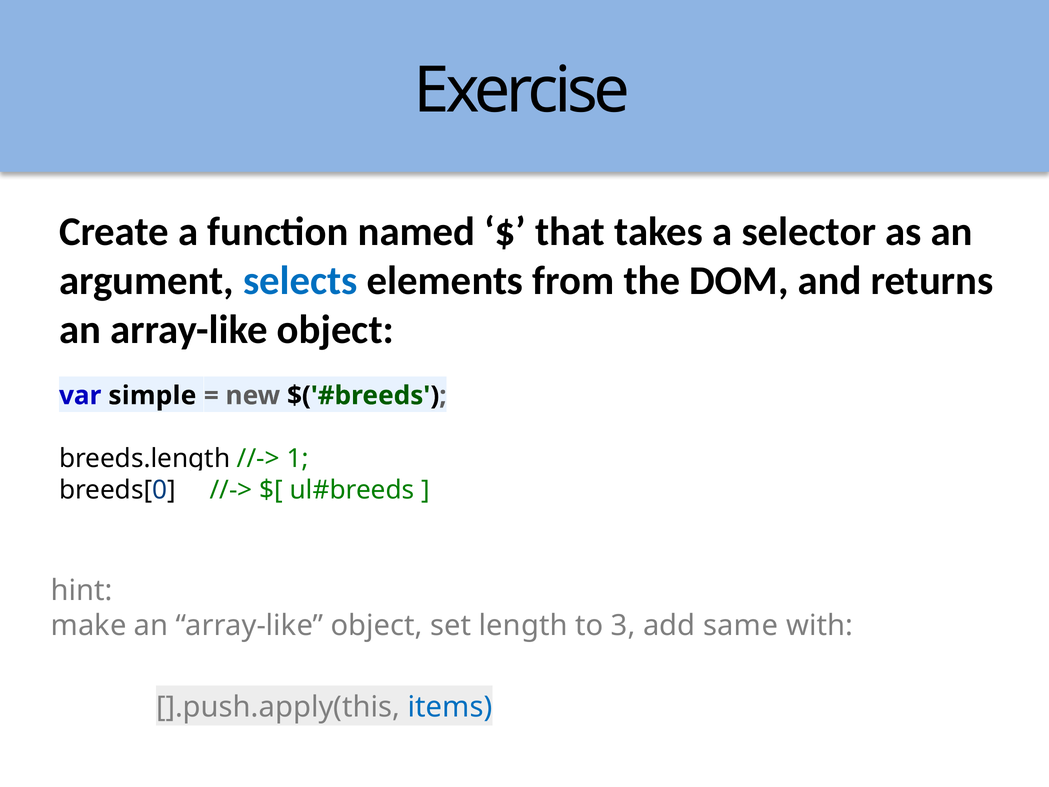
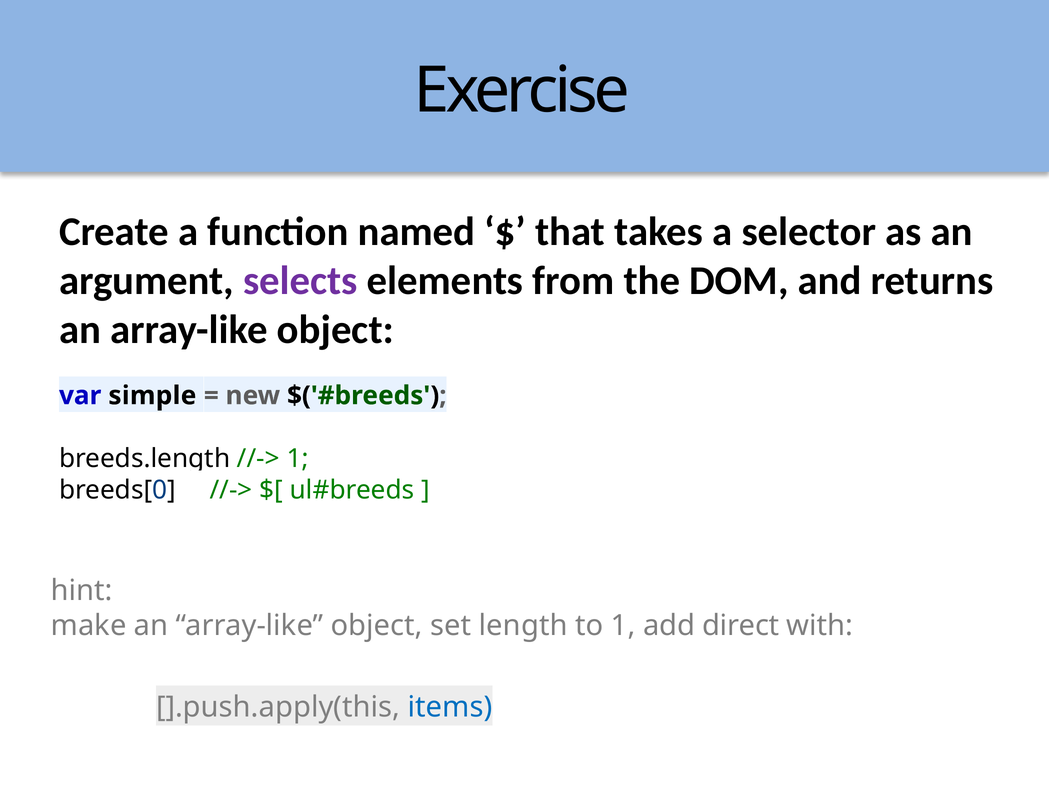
selects colour: blue -> purple
to 3: 3 -> 1
same: same -> direct
